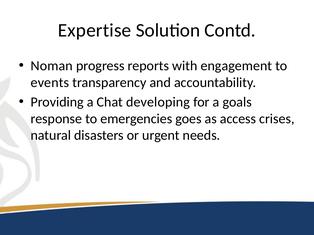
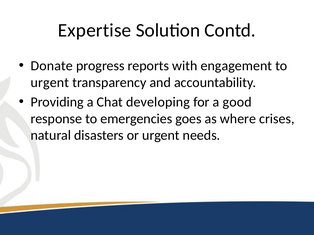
Noman: Noman -> Donate
events at (50, 83): events -> urgent
goals: goals -> good
access: access -> where
